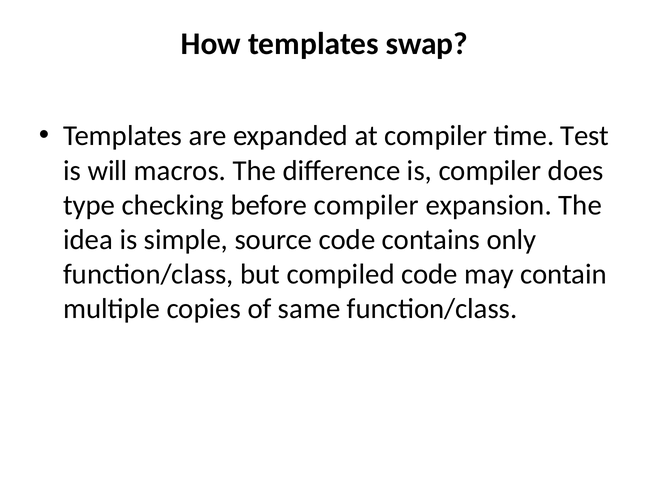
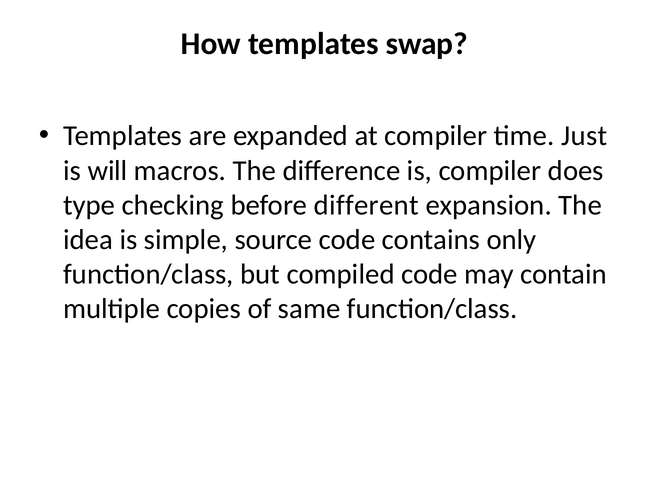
Test: Test -> Just
before compiler: compiler -> different
